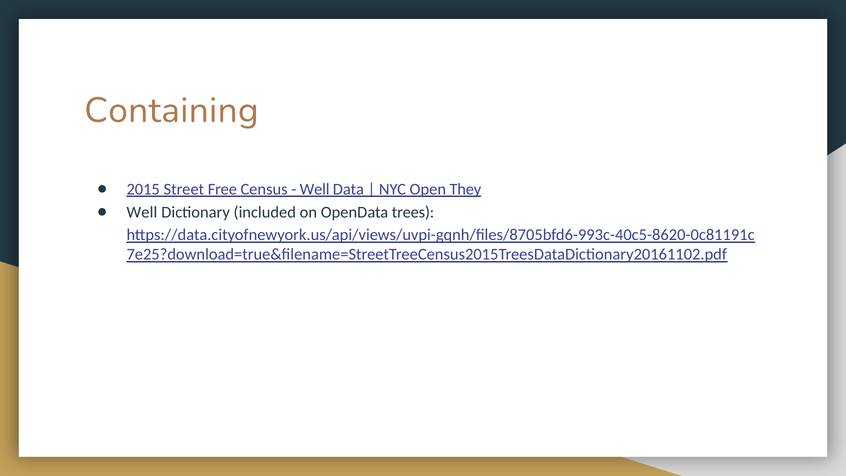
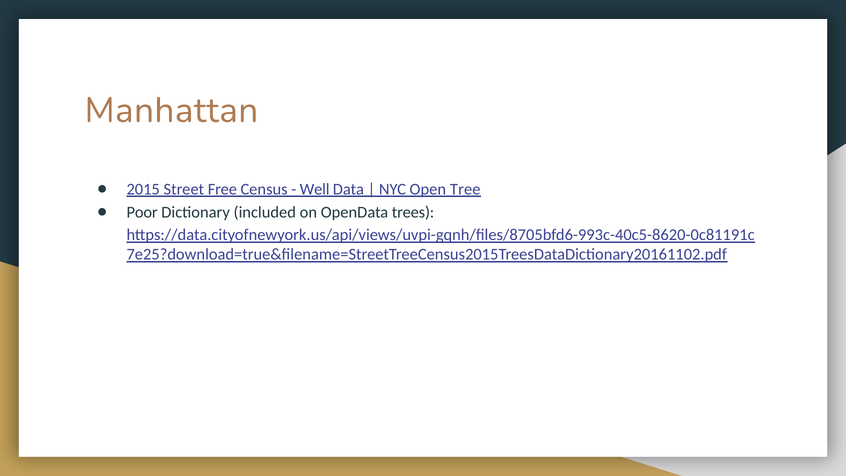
Containing: Containing -> Manhattan
They: They -> Tree
Well at (142, 212): Well -> Poor
